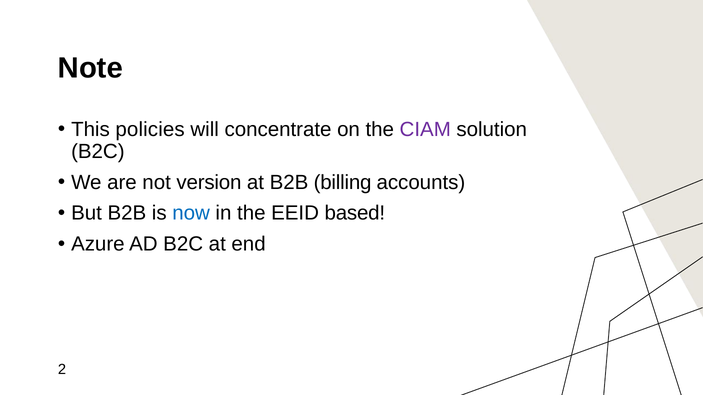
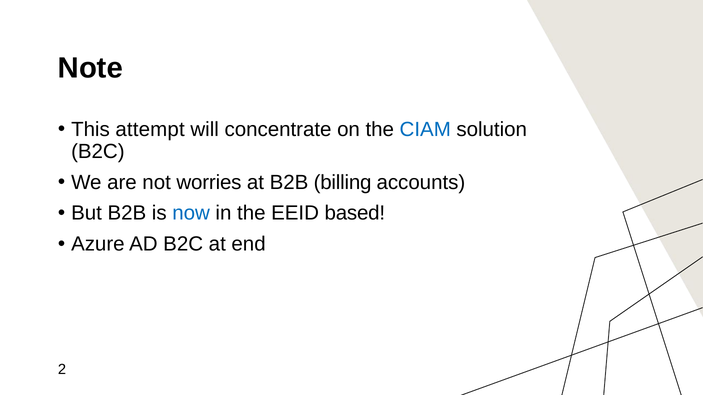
policies: policies -> attempt
CIAM colour: purple -> blue
version: version -> worries
